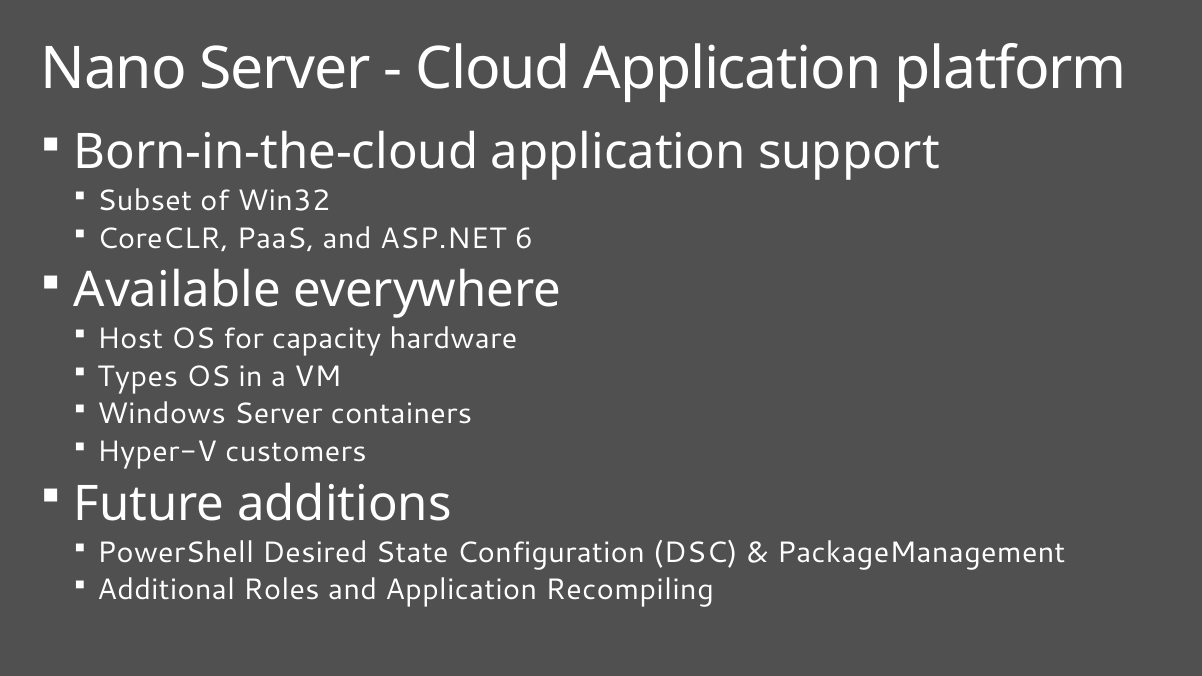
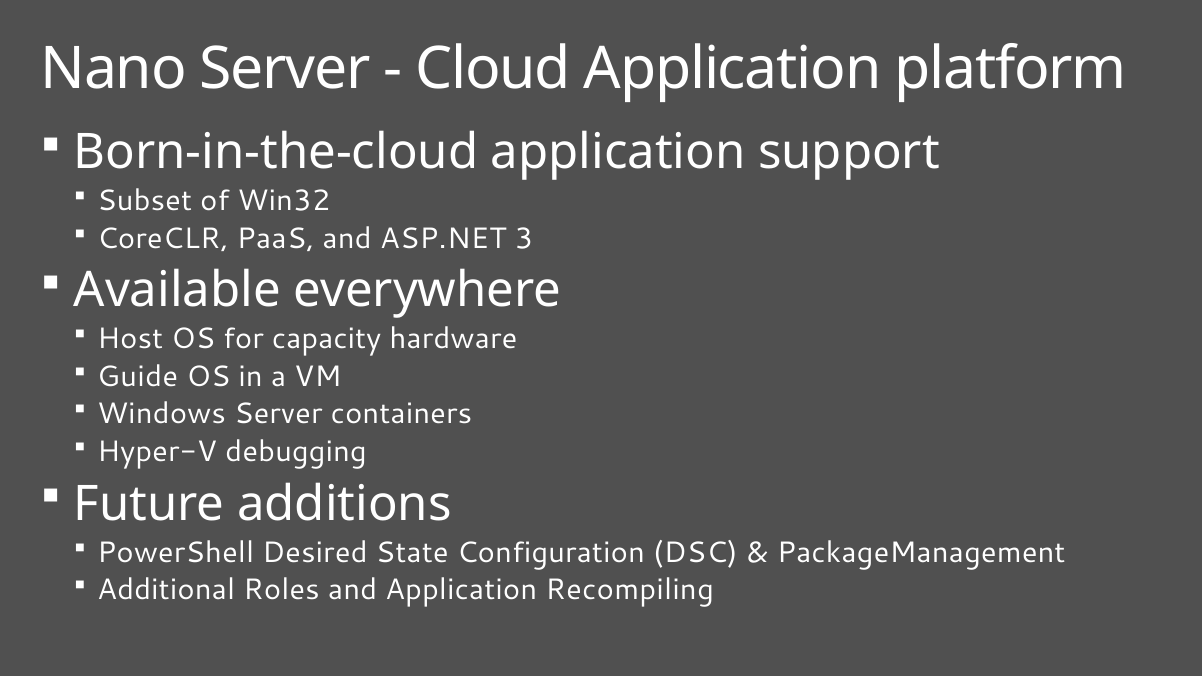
6: 6 -> 3
Types: Types -> Guide
customers: customers -> debugging
